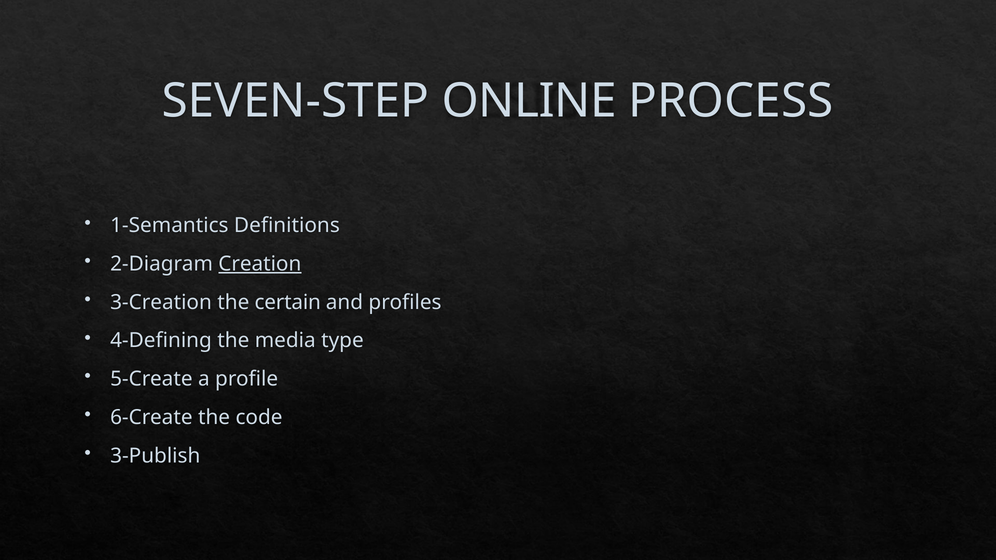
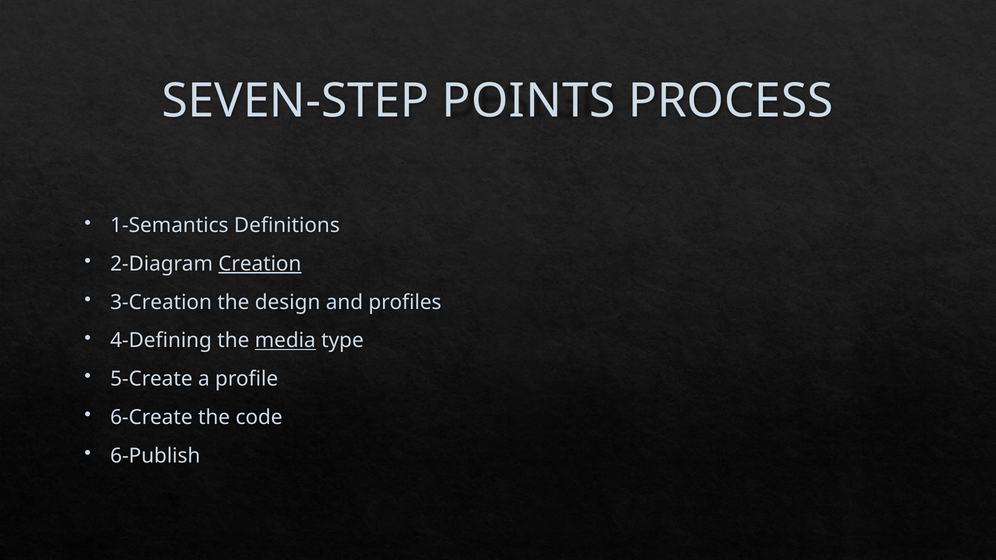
ONLINE: ONLINE -> POINTS
certain: certain -> design
media underline: none -> present
3-Publish: 3-Publish -> 6-Publish
